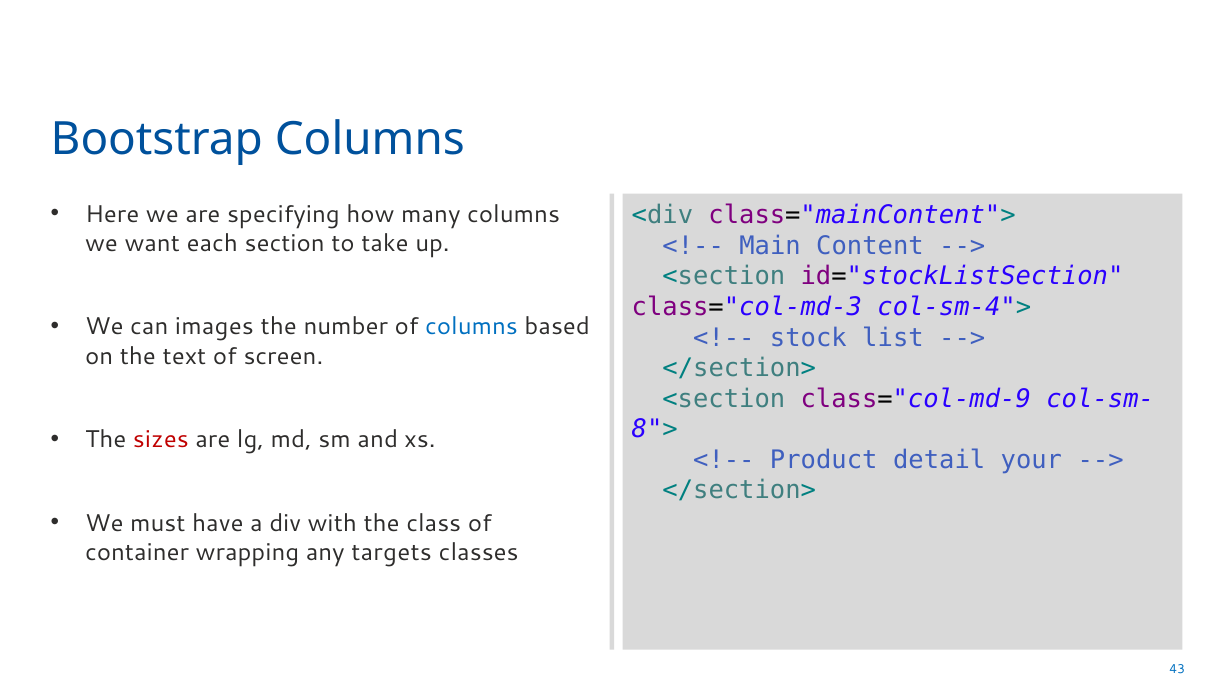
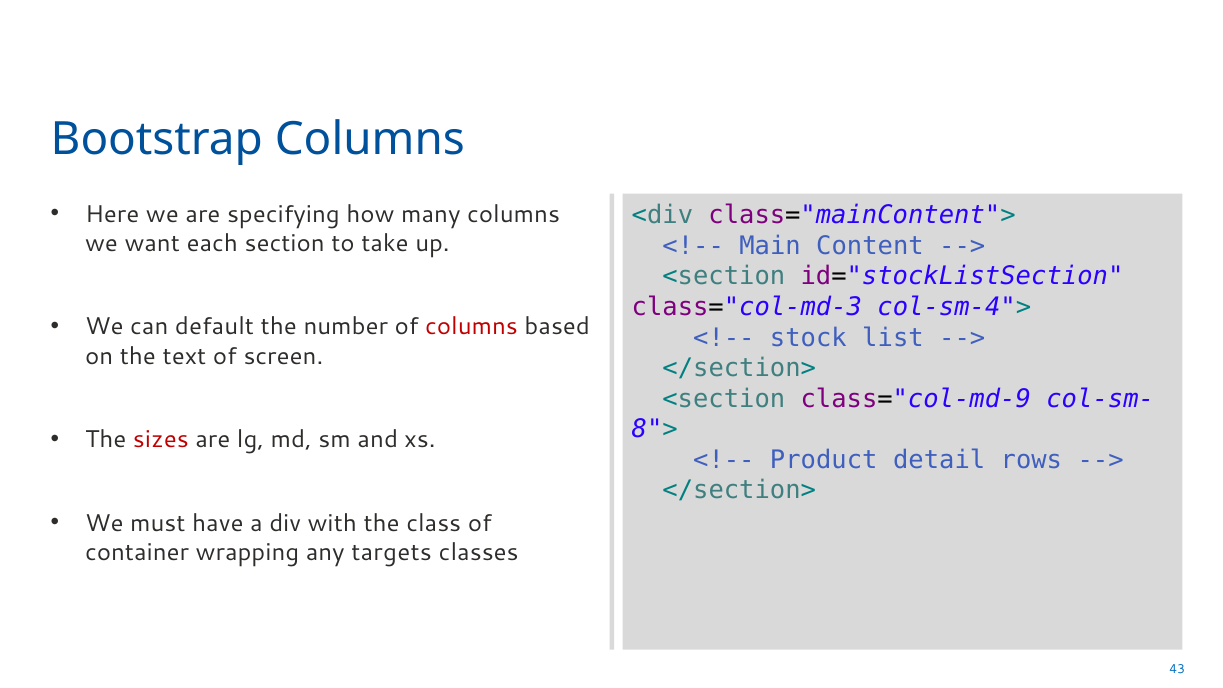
images: images -> default
columns at (471, 327) colour: blue -> red
your: your -> rows
